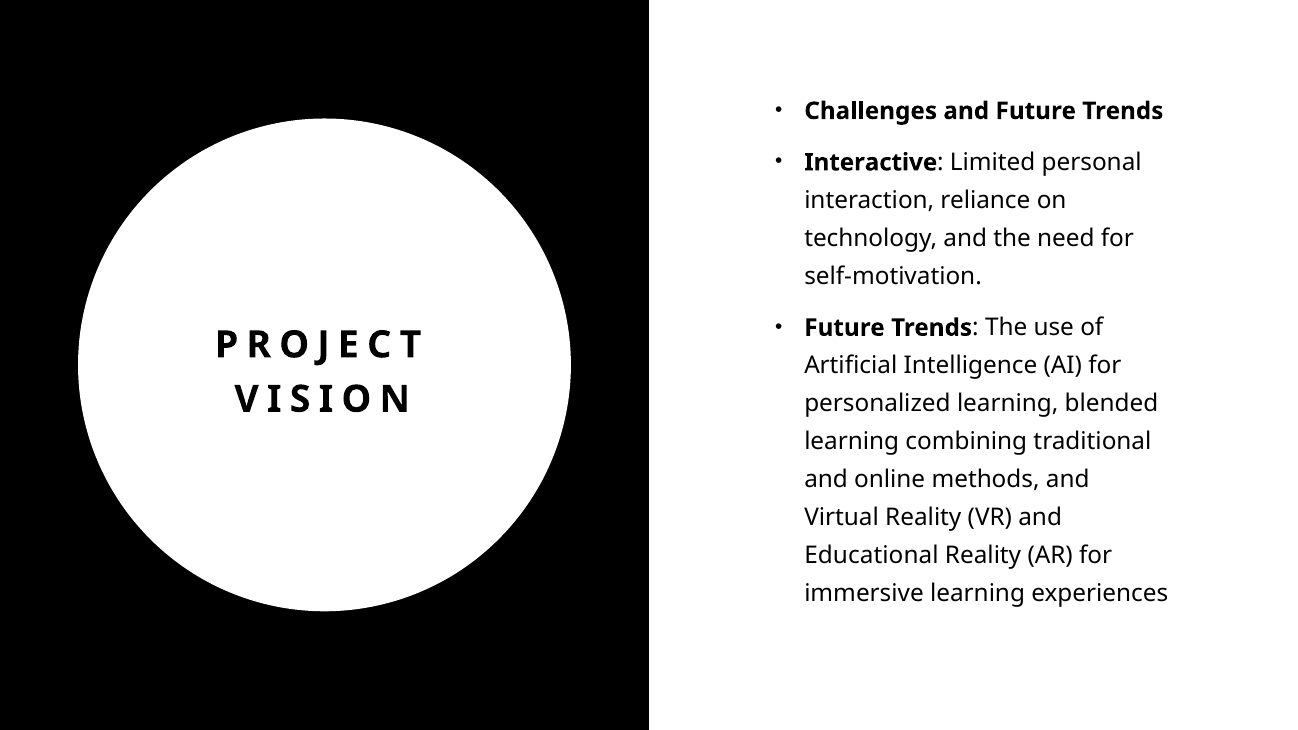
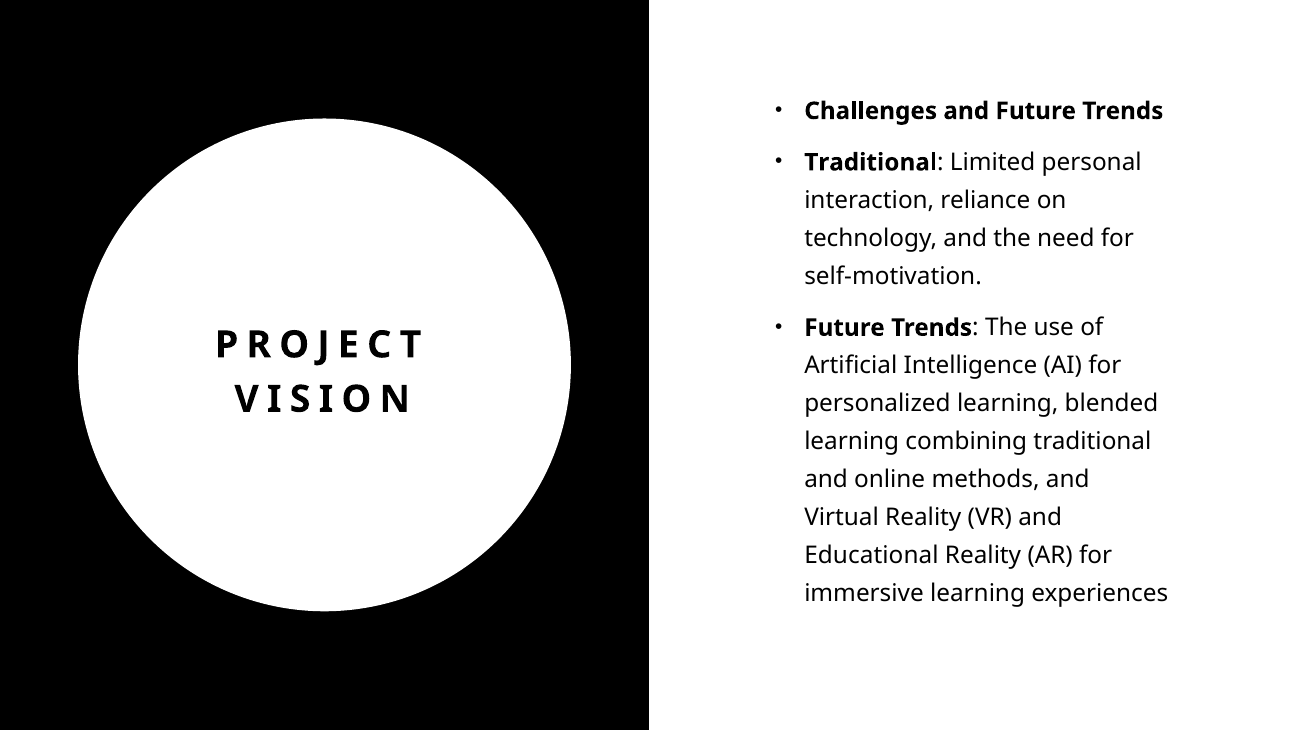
Interactive at (871, 162): Interactive -> Traditional
